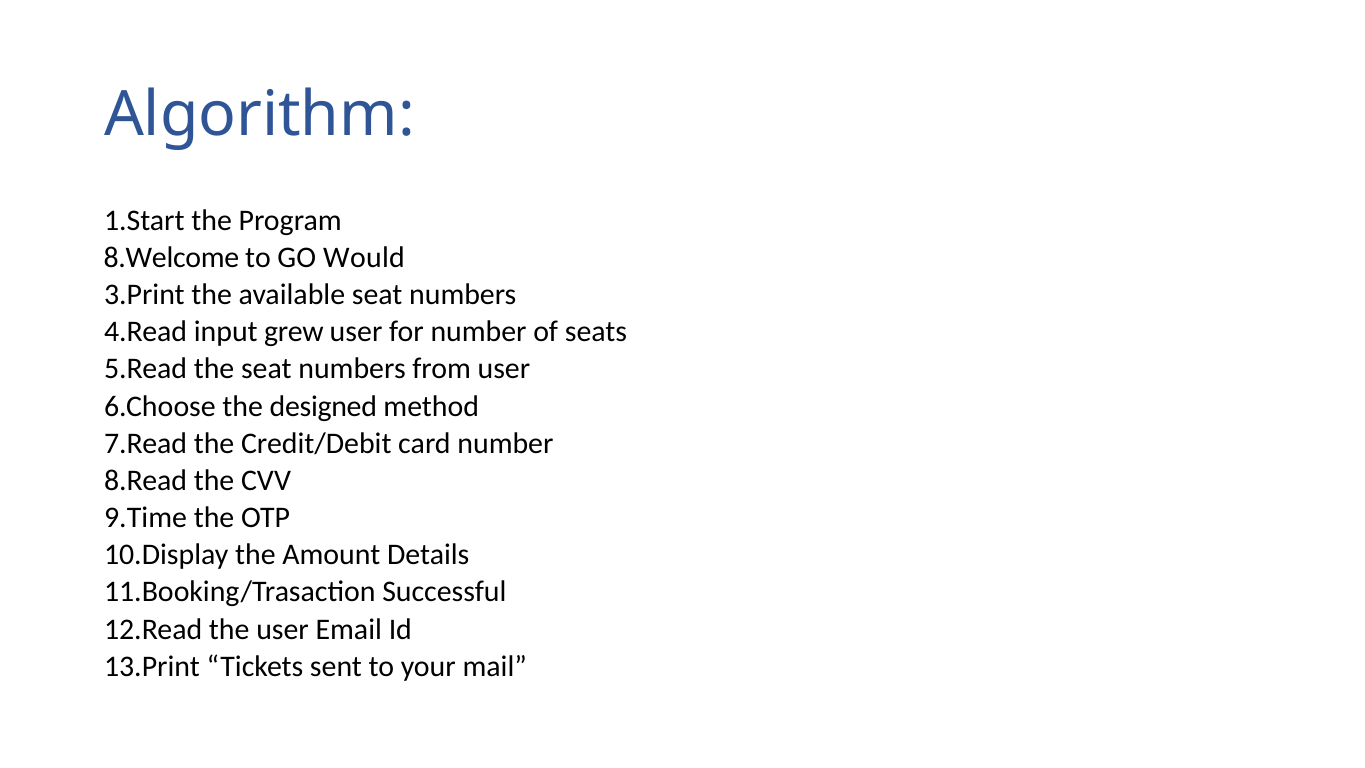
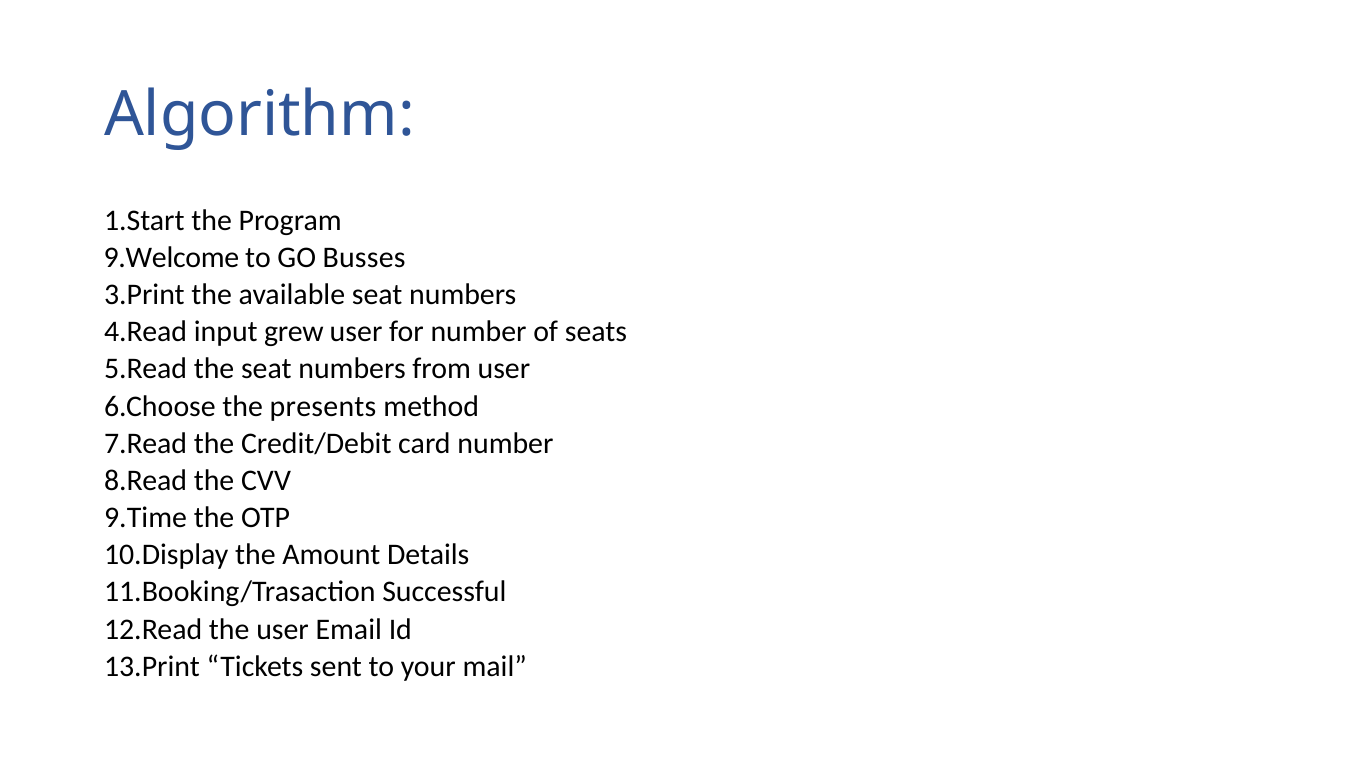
8.Welcome: 8.Welcome -> 9.Welcome
Would: Would -> Busses
designed: designed -> presents
